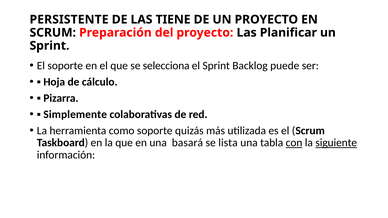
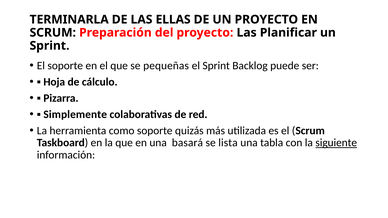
PERSISTENTE: PERSISTENTE -> TERMINARLA
TIENE: TIENE -> ELLAS
selecciona: selecciona -> pequeñas
con underline: present -> none
